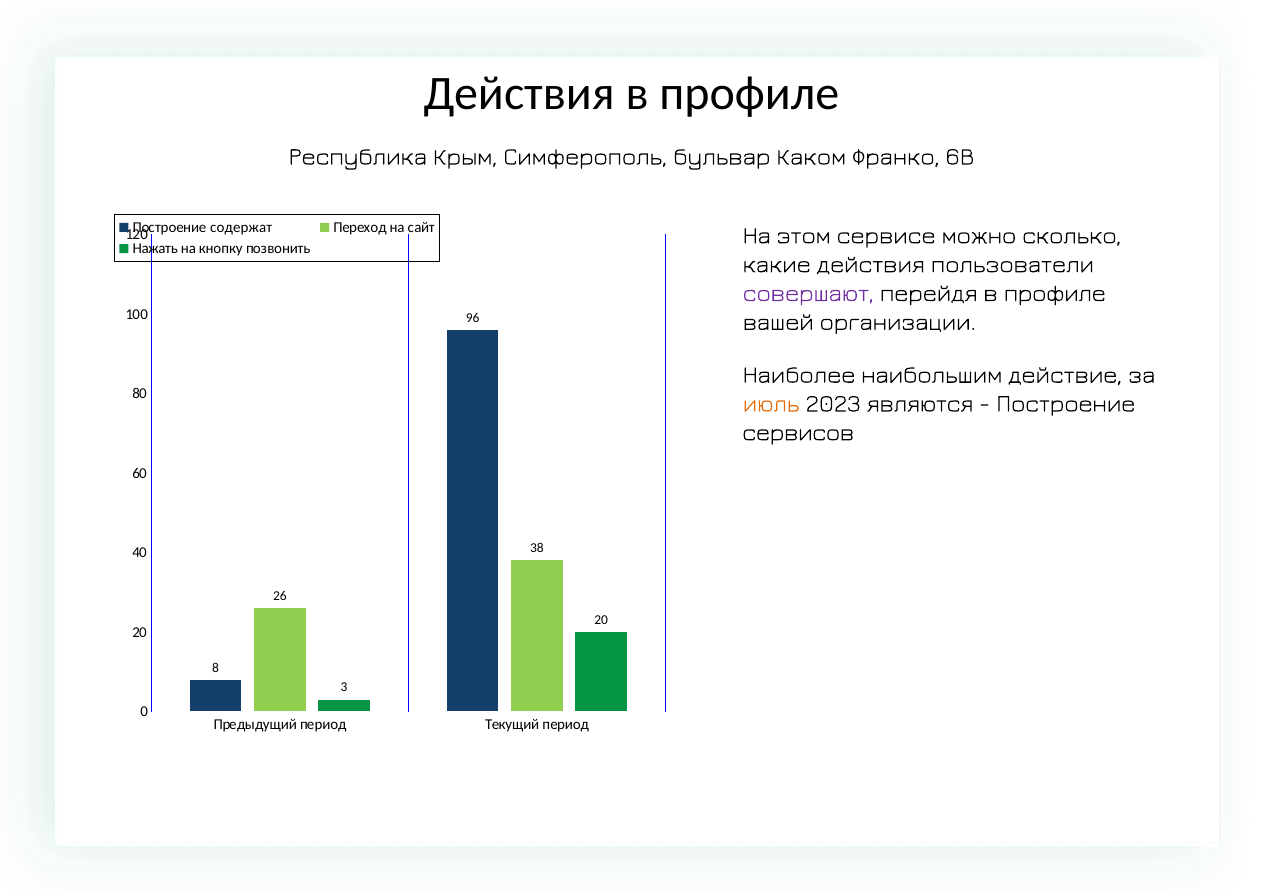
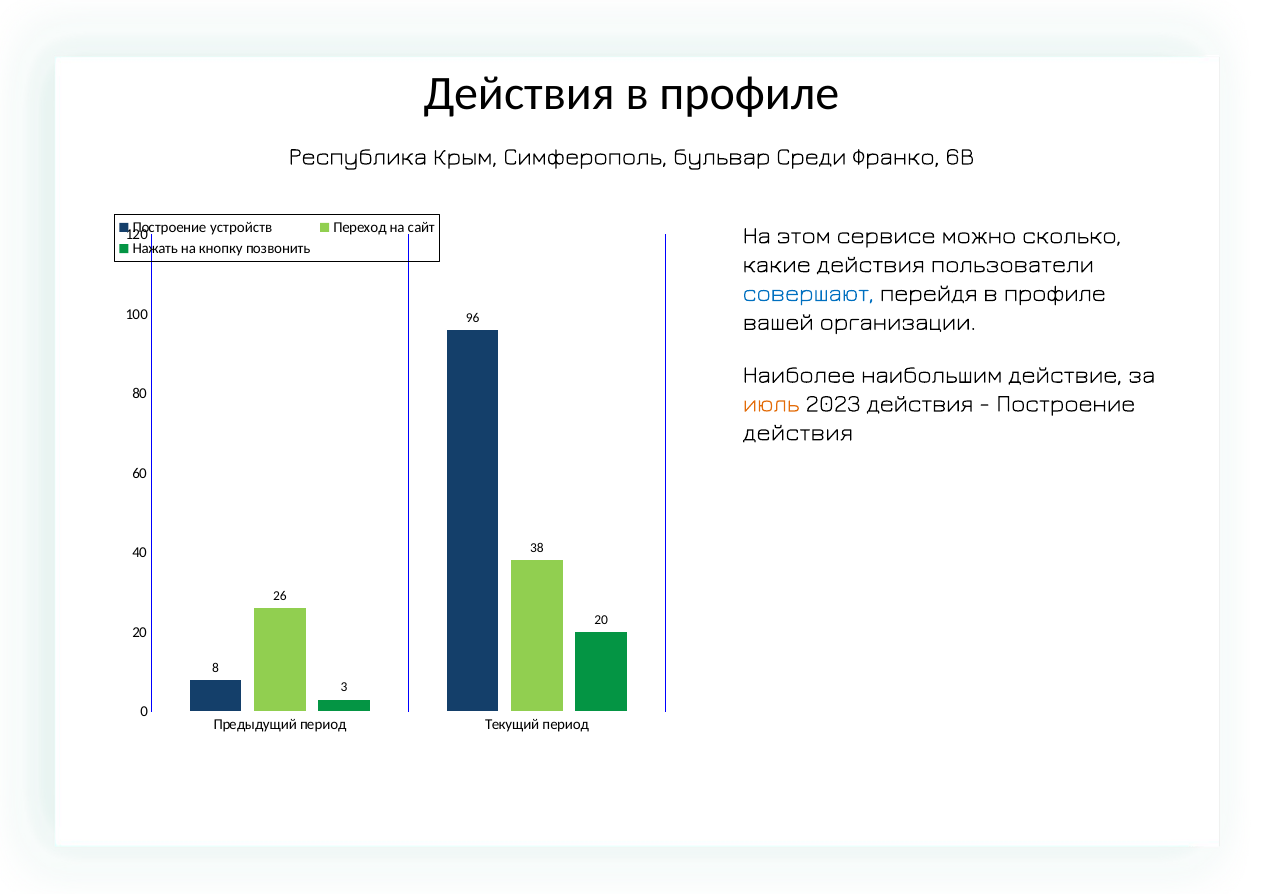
Каком: Каком -> Среди
содержат: содержат -> устройств
совершают colour: purple -> blue
2023 являются: являются -> действия
сервисов at (798, 432): сервисов -> действия
